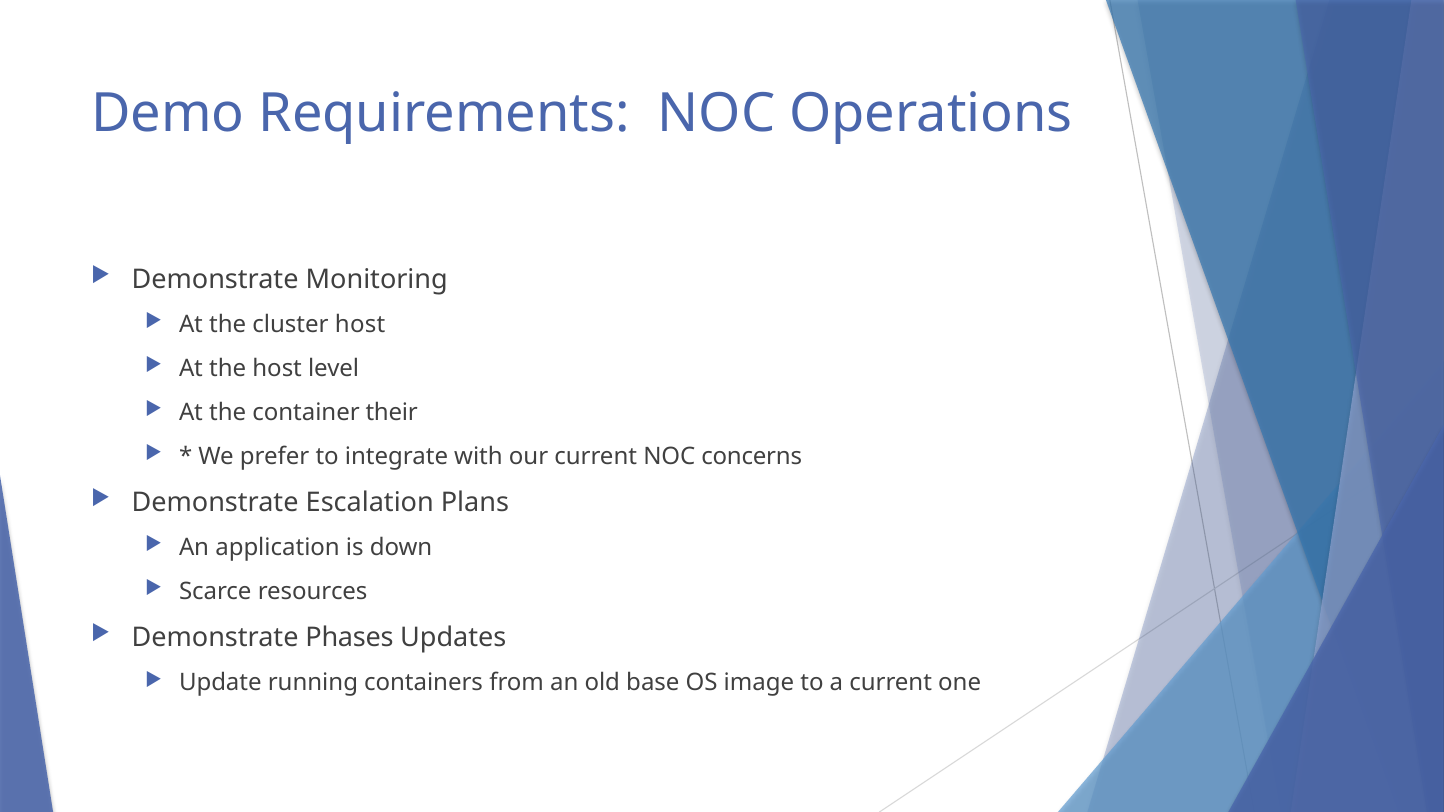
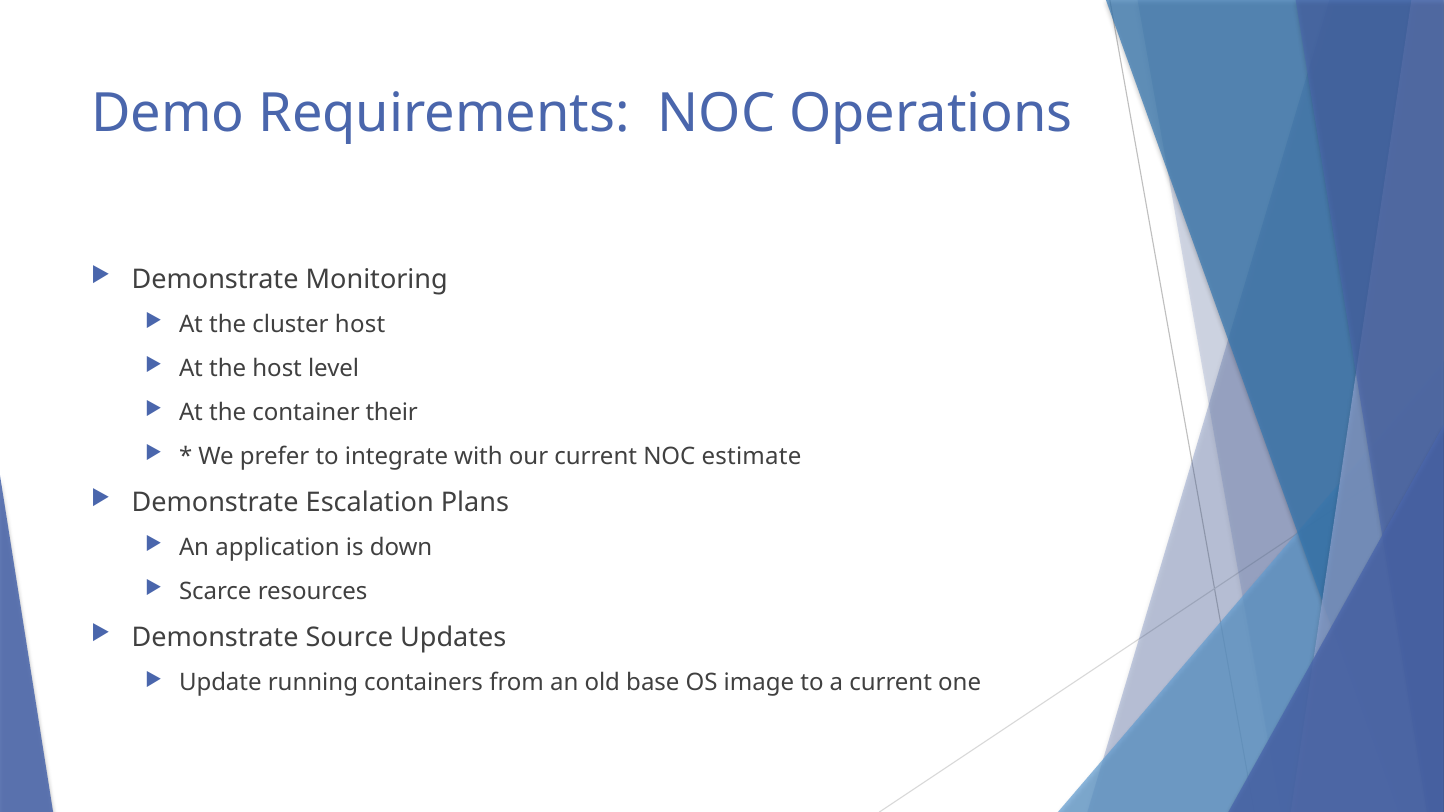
concerns: concerns -> estimate
Phases: Phases -> Source
